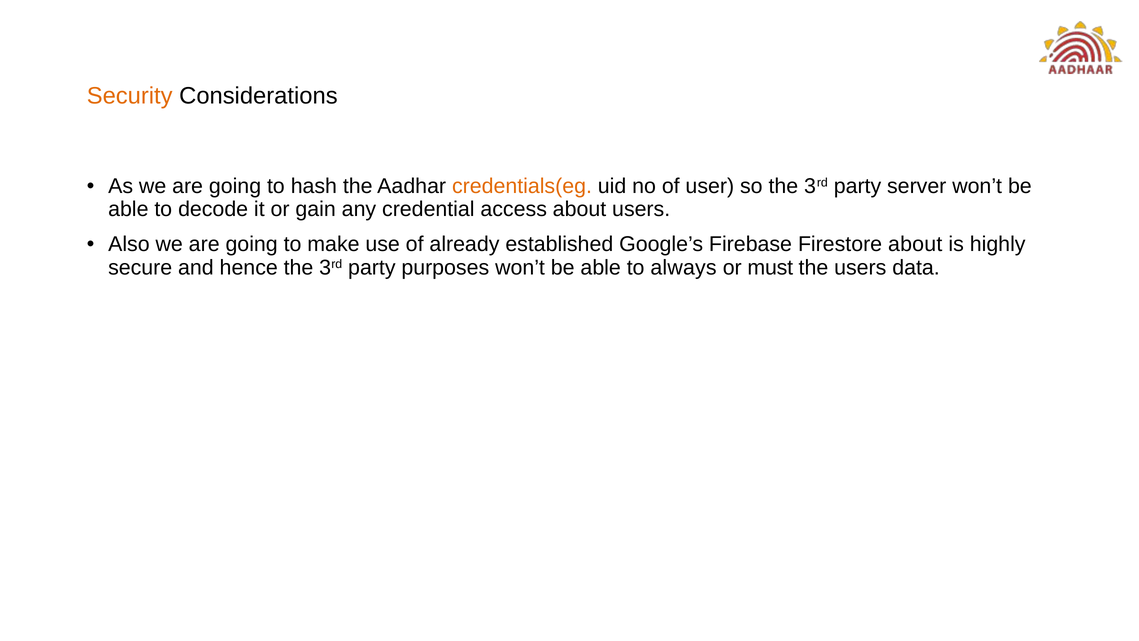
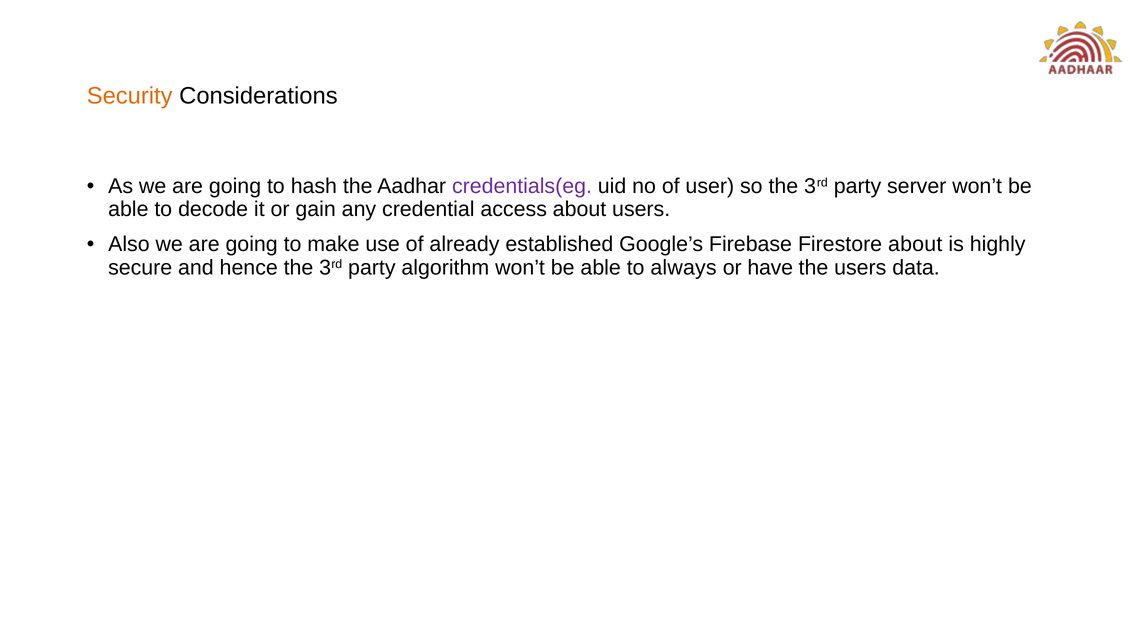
credentials(eg colour: orange -> purple
purposes: purposes -> algorithm
must: must -> have
